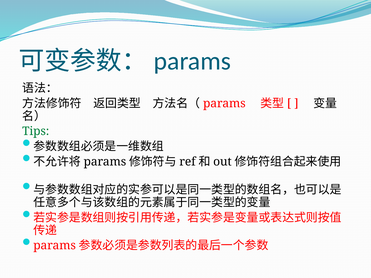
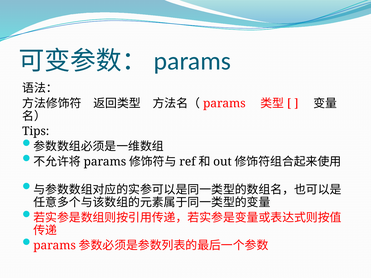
Tips colour: green -> black
